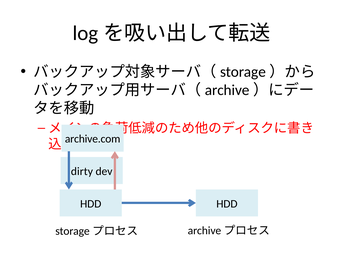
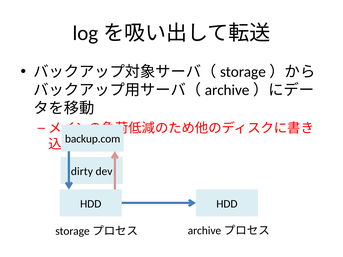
archive.com: archive.com -> backup.com
